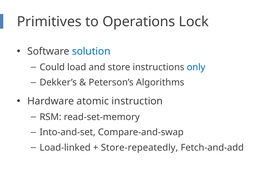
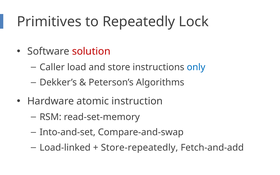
Operations: Operations -> Repeatedly
solution colour: blue -> red
Could: Could -> Caller
